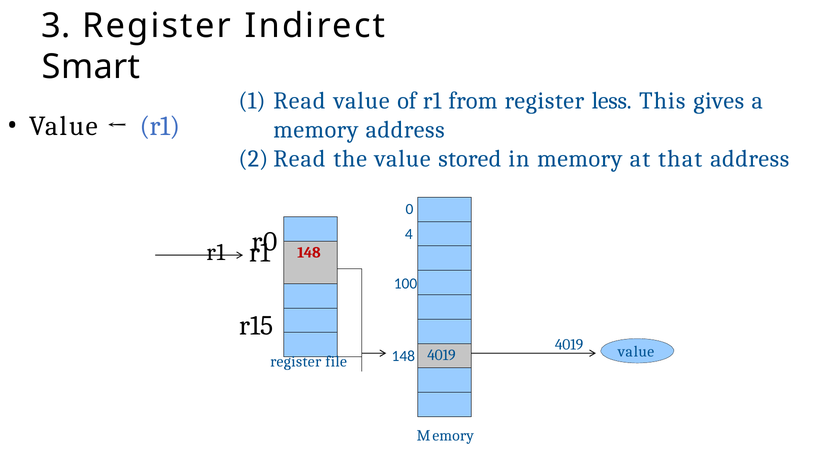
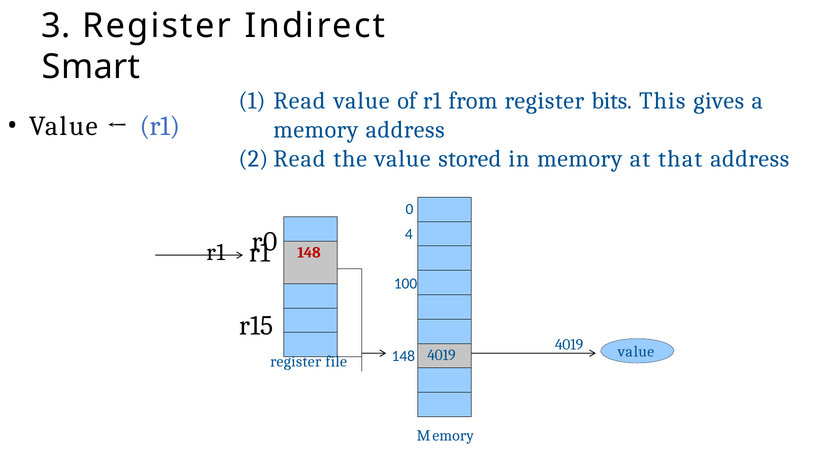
less: less -> bits
